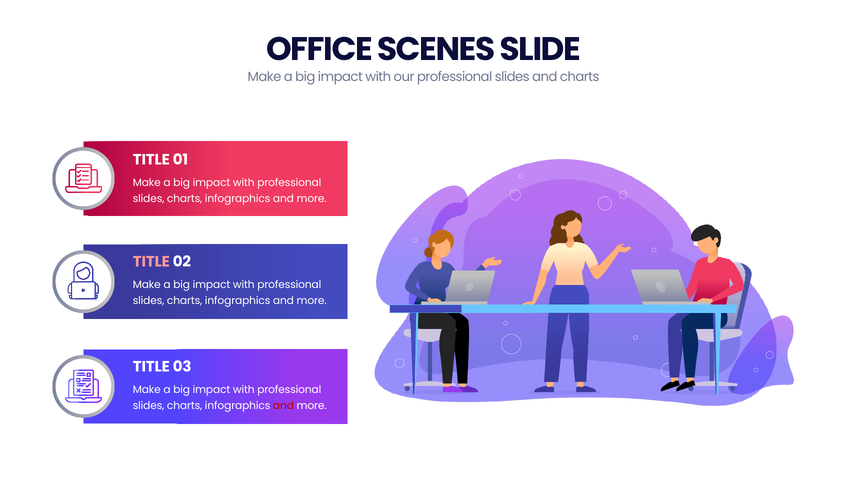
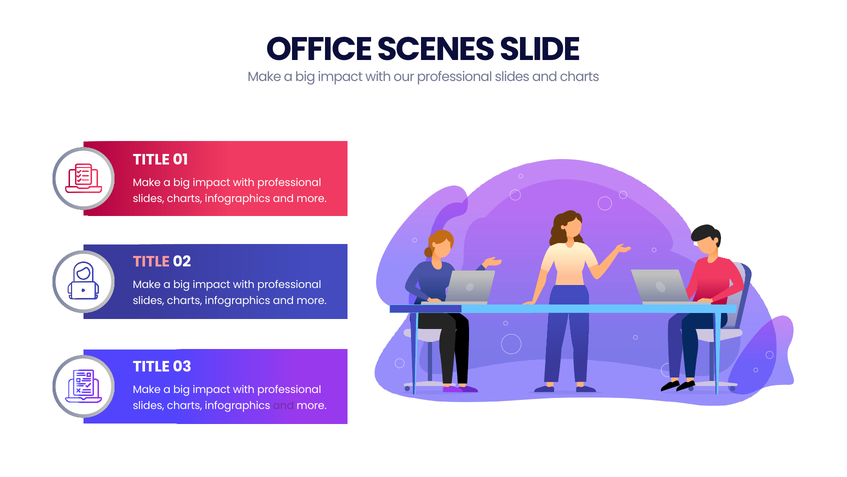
and at (283, 405) colour: red -> purple
